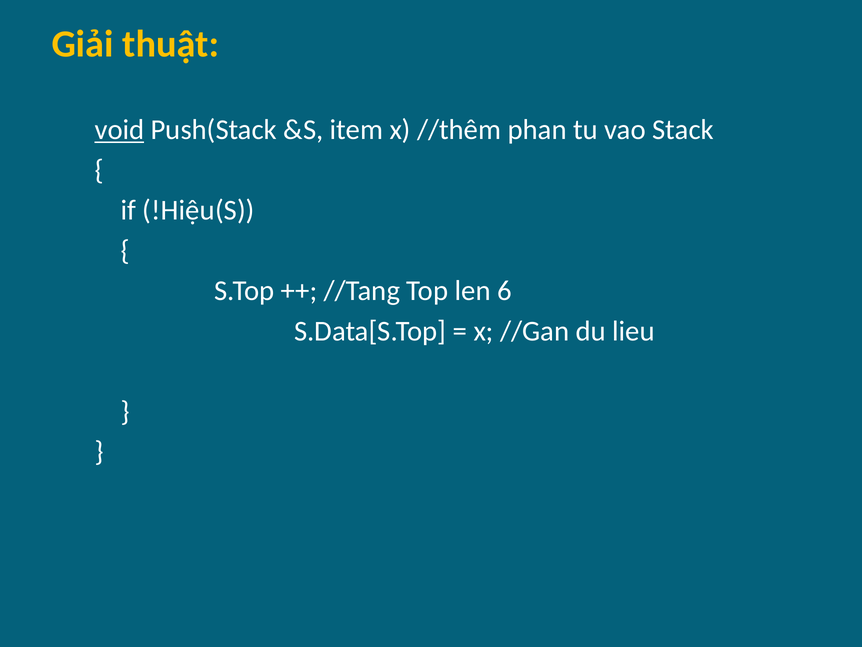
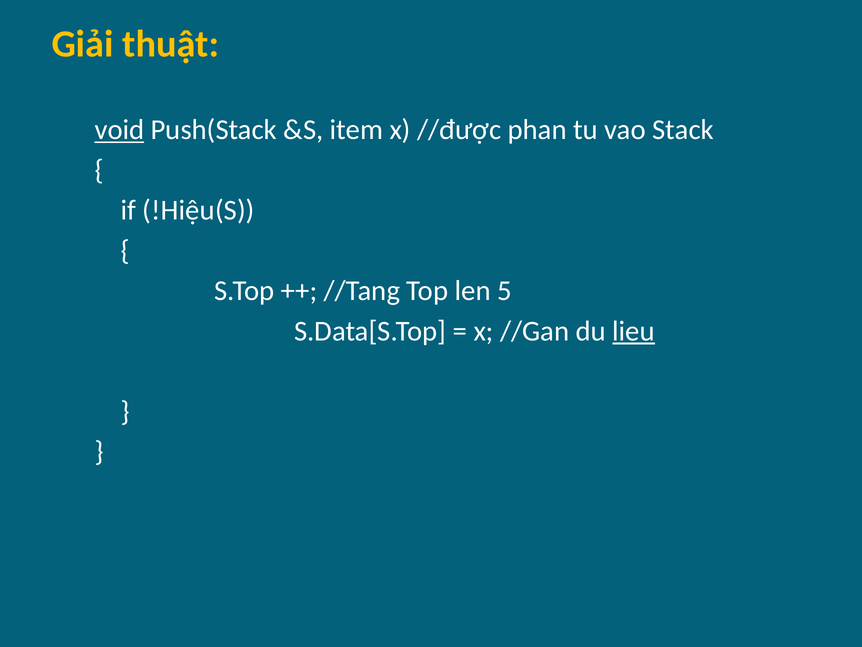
//thêm: //thêm -> //được
6: 6 -> 5
lieu underline: none -> present
